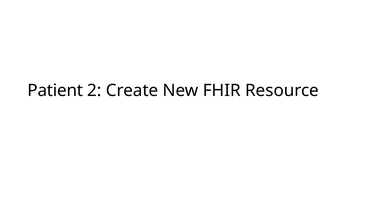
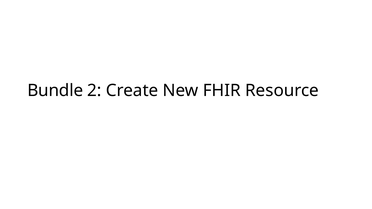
Patient: Patient -> Bundle
